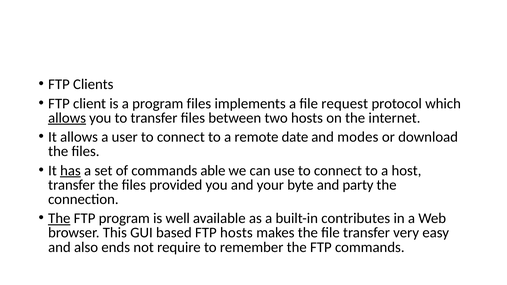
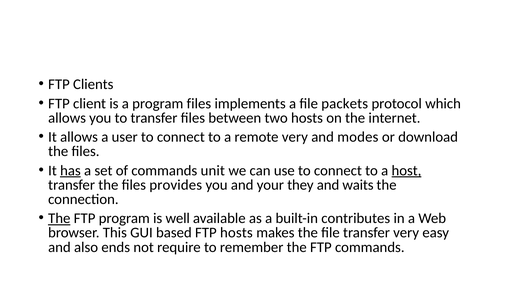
request: request -> packets
allows at (67, 118) underline: present -> none
remote date: date -> very
able: able -> unit
host underline: none -> present
provided: provided -> provides
byte: byte -> they
party: party -> waits
